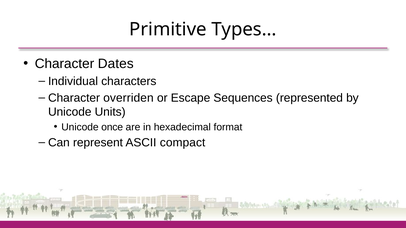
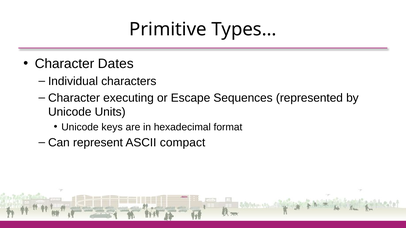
overriden: overriden -> executing
once: once -> keys
